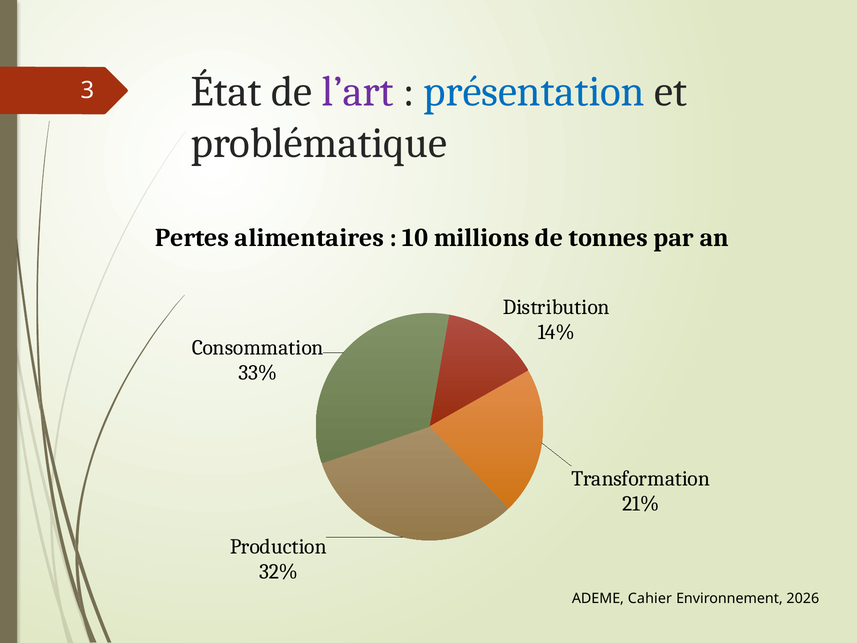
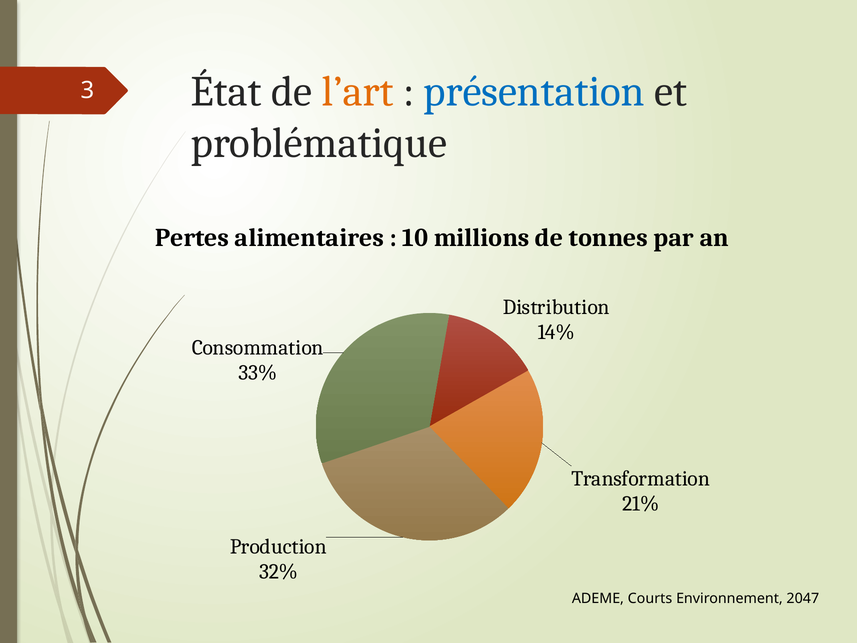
l’art colour: purple -> orange
Cahier: Cahier -> Courts
2026: 2026 -> 2047
